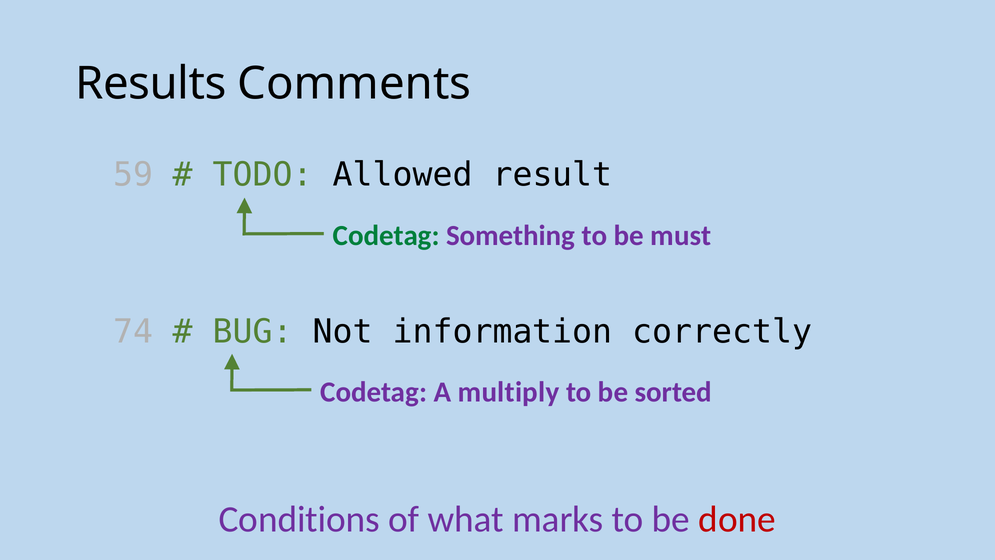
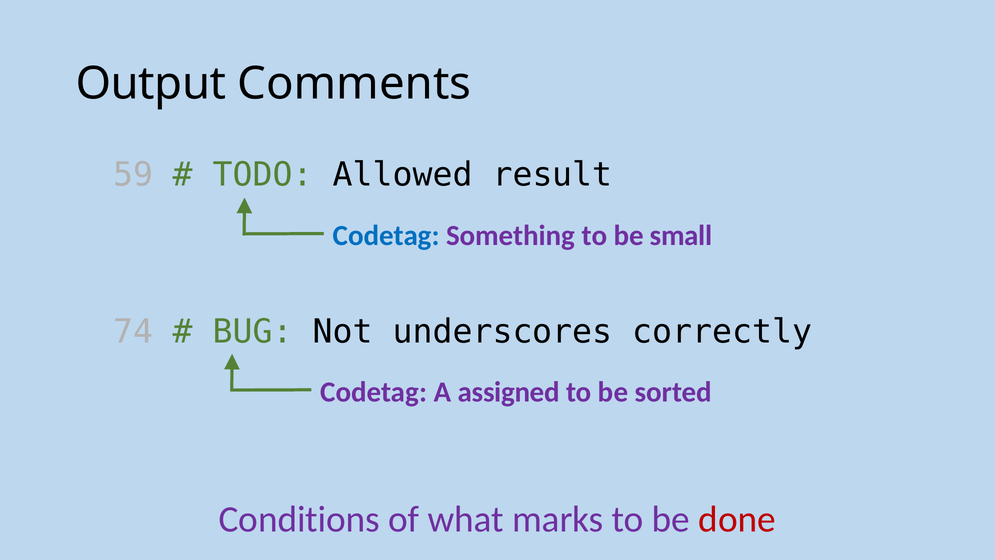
Results: Results -> Output
Codetag at (386, 236) colour: green -> blue
must: must -> small
information: information -> underscores
multiply: multiply -> assigned
